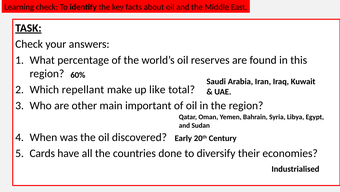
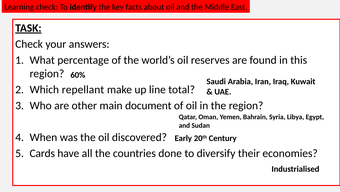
like: like -> line
important: important -> document
